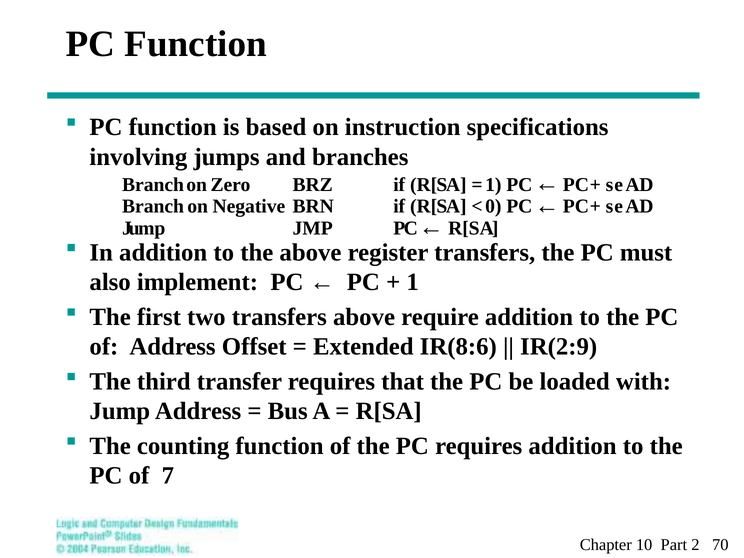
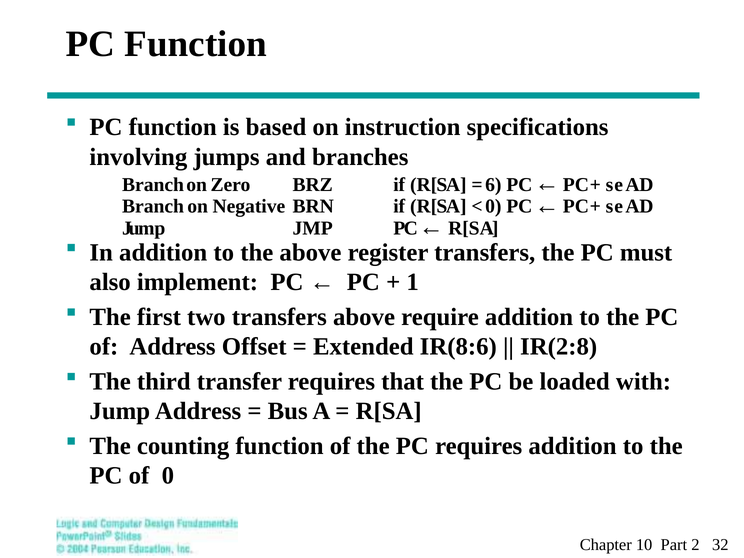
1 at (493, 185): 1 -> 6
IR(2:9: IR(2:9 -> IR(2:8
of 7: 7 -> 0
70: 70 -> 32
